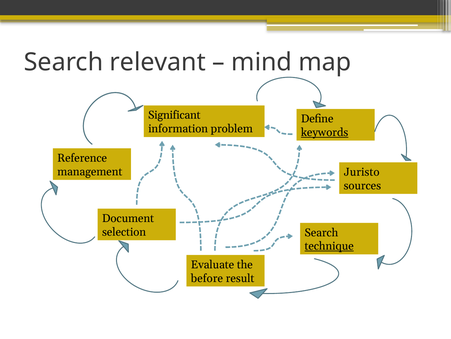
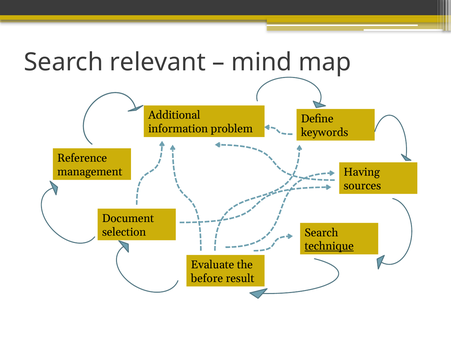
Significant: Significant -> Additional
keywords underline: present -> none
Juristo: Juristo -> Having
